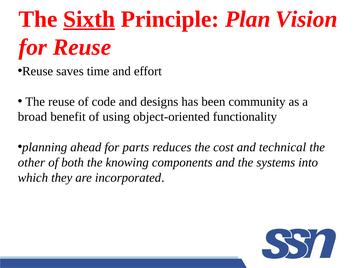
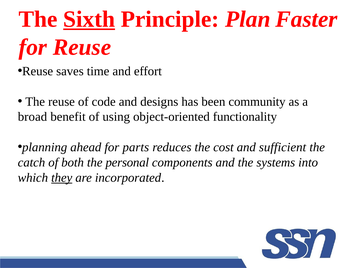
Vision: Vision -> Faster
technical: technical -> sufficient
other: other -> catch
knowing: knowing -> personal
they underline: none -> present
